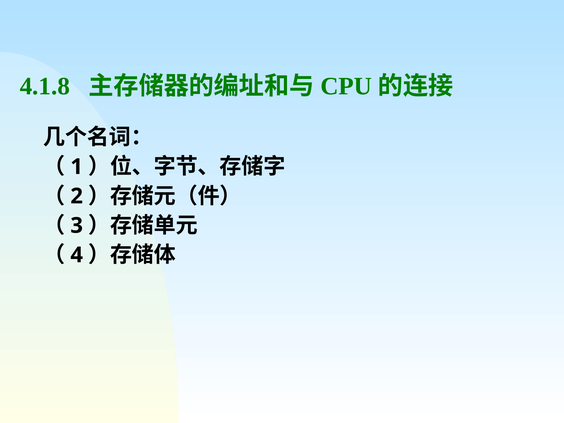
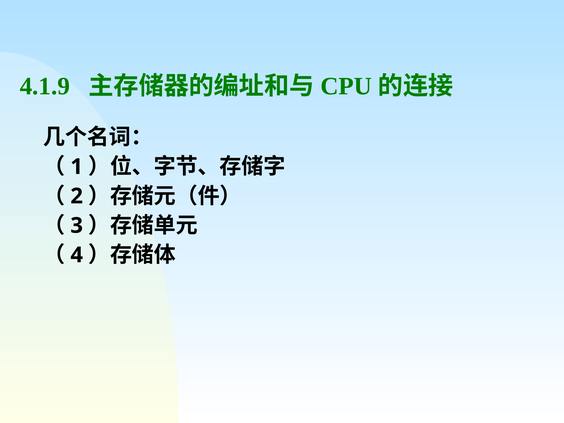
4.1.8: 4.1.8 -> 4.1.9
